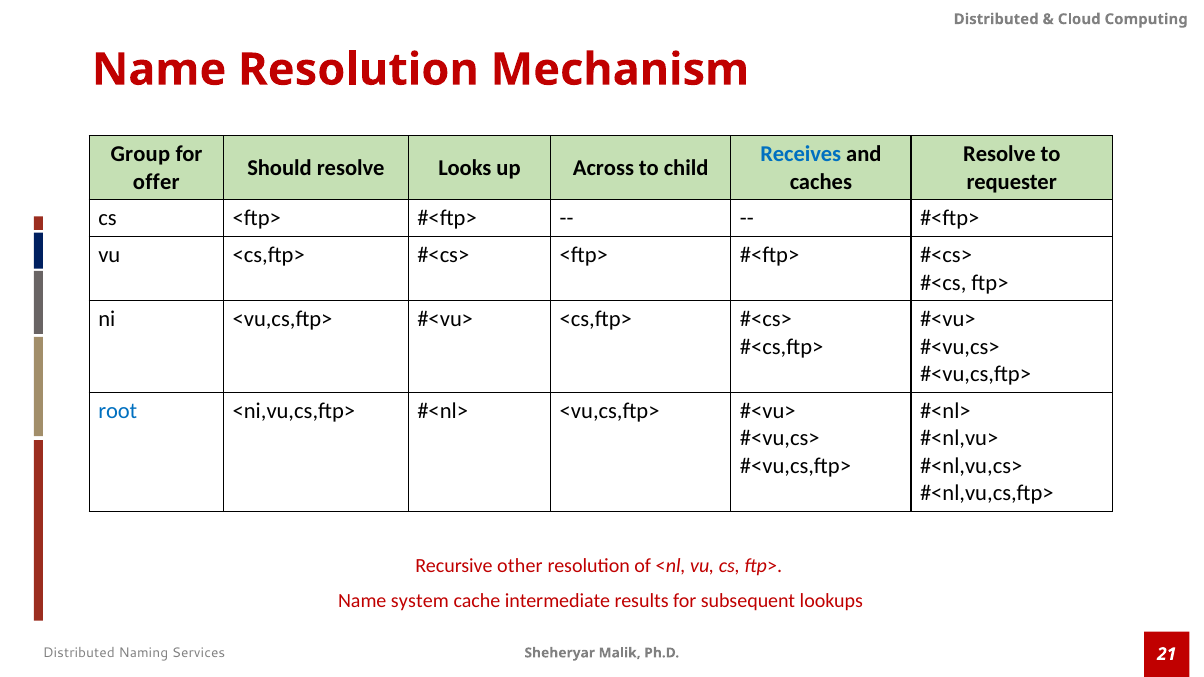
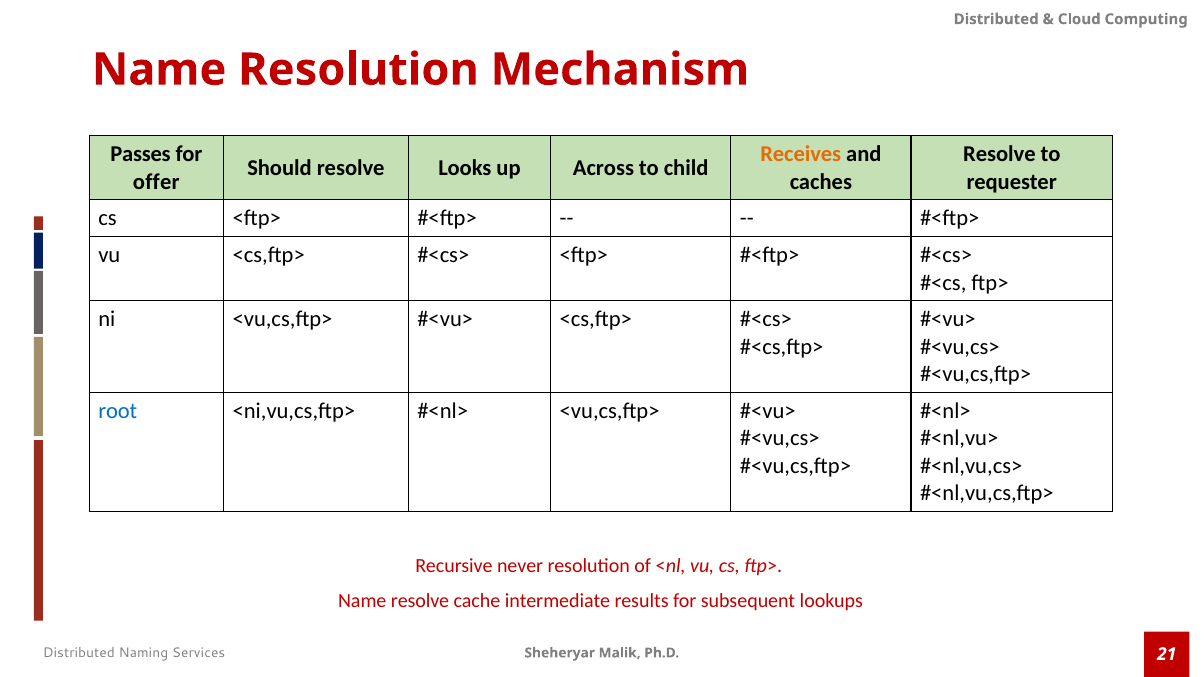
Group: Group -> Passes
Receives colour: blue -> orange
other: other -> never
Name system: system -> resolve
